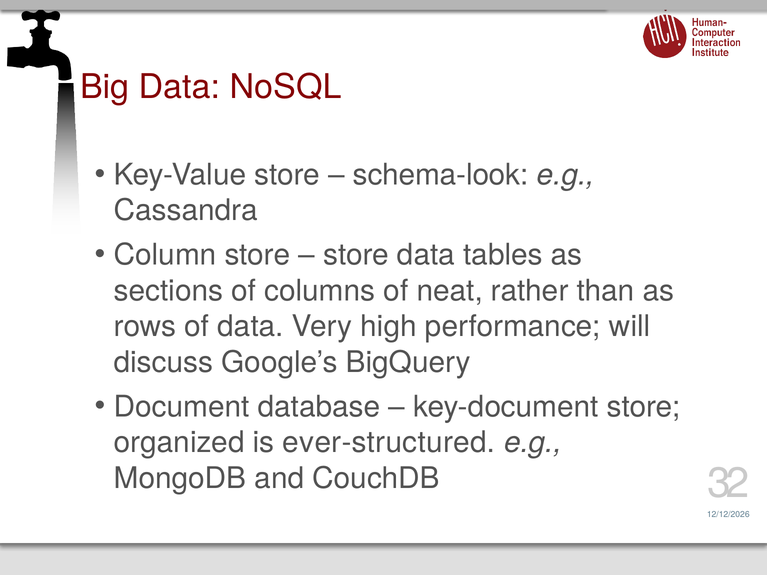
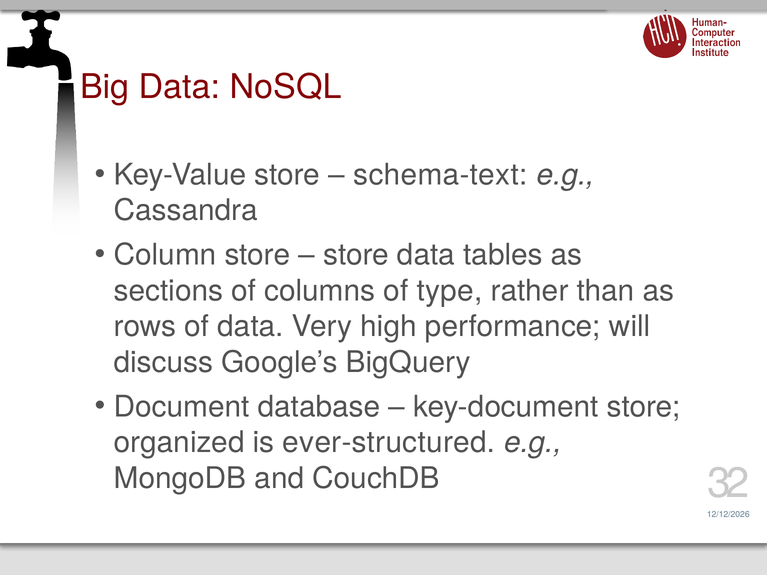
schema-look: schema-look -> schema-text
neat: neat -> type
